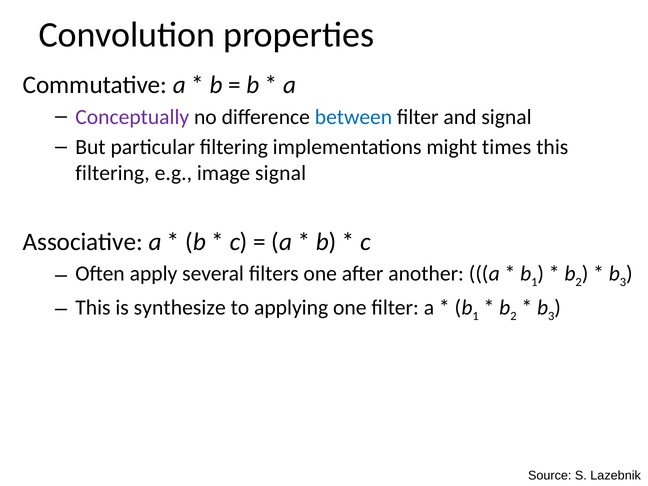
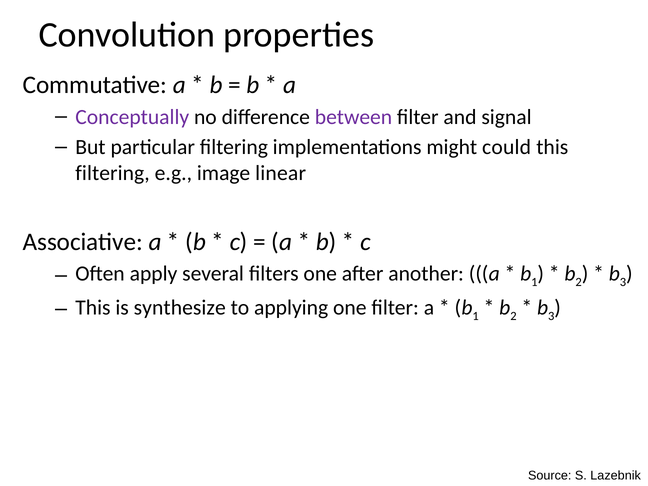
between colour: blue -> purple
times: times -> could
image signal: signal -> linear
